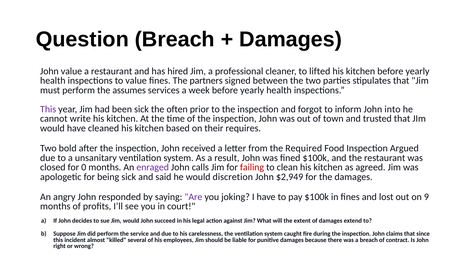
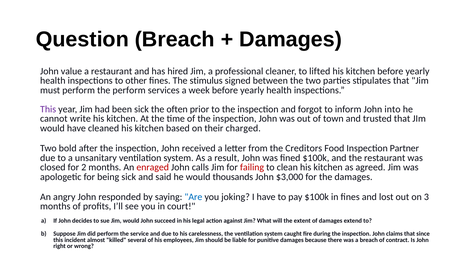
to value: value -> other
partners: partners -> stimulus
the assumes: assumes -> perform
requires: requires -> charged
Required: Required -> Creditors
Argued: Argued -> Partner
0: 0 -> 2
enraged colour: purple -> red
discretion: discretion -> thousands
$2,949: $2,949 -> $3,000
Are colour: purple -> blue
9: 9 -> 3
